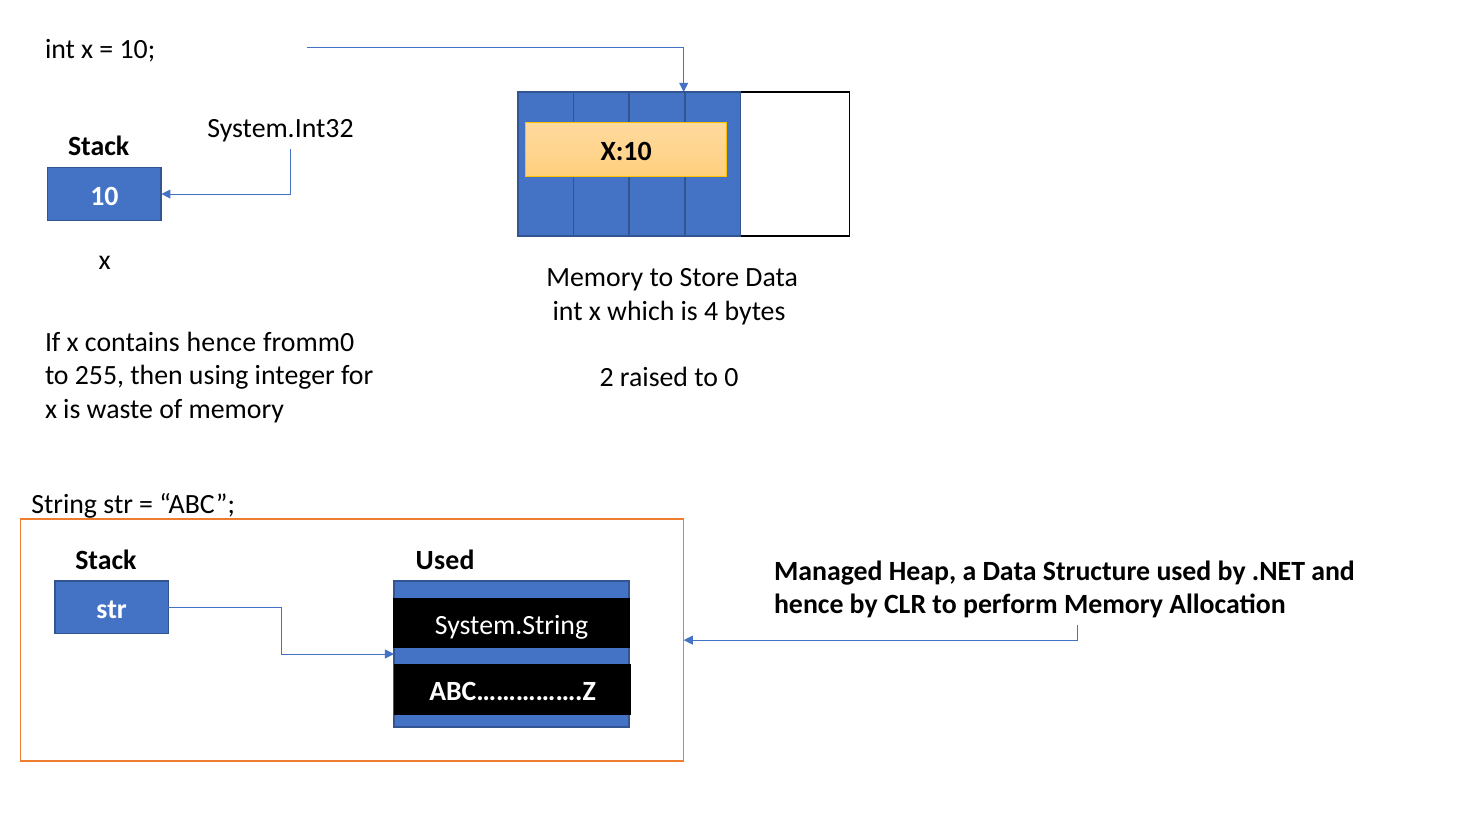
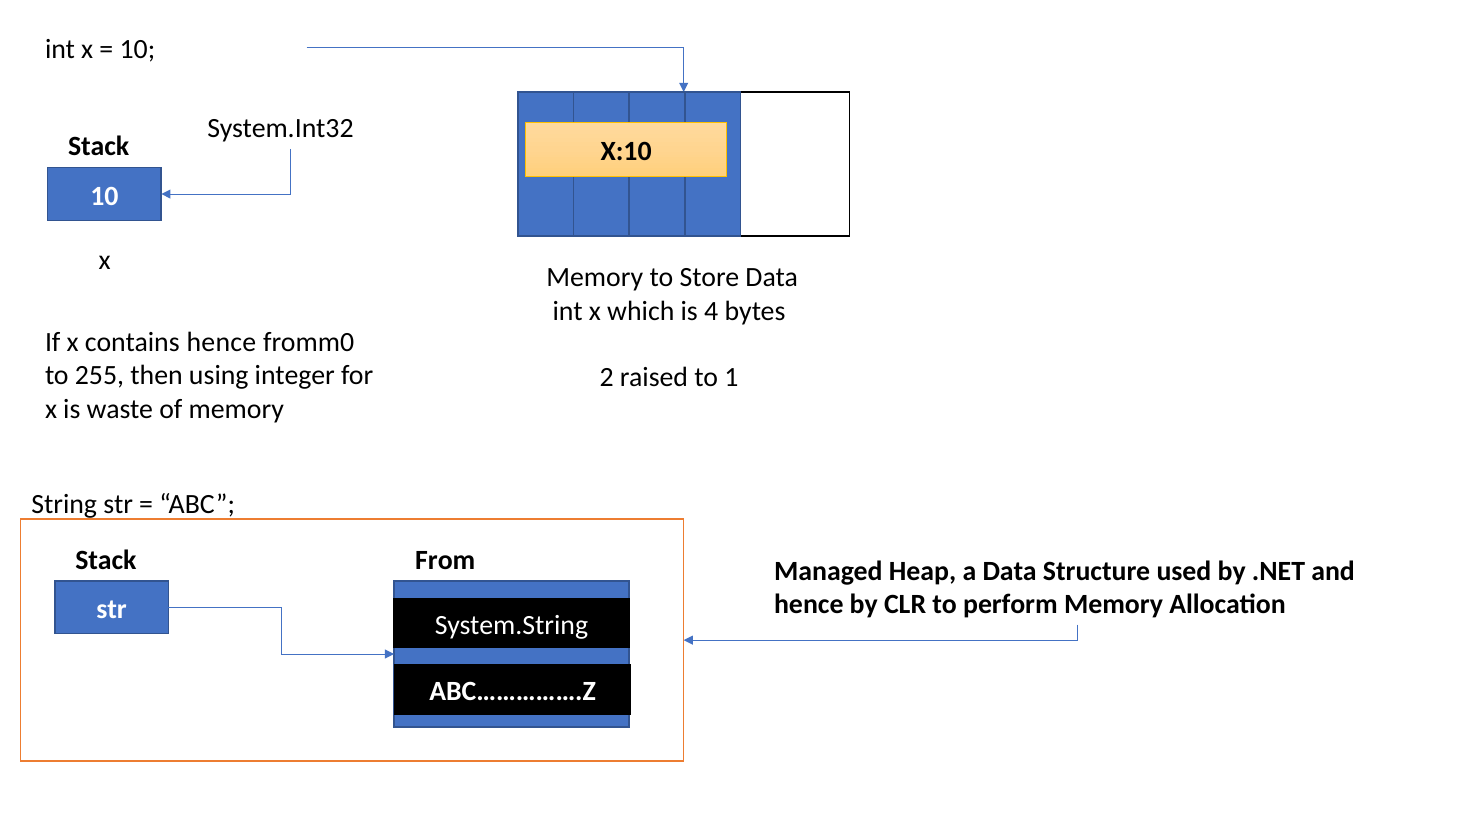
0: 0 -> 1
Used at (445, 560): Used -> From
